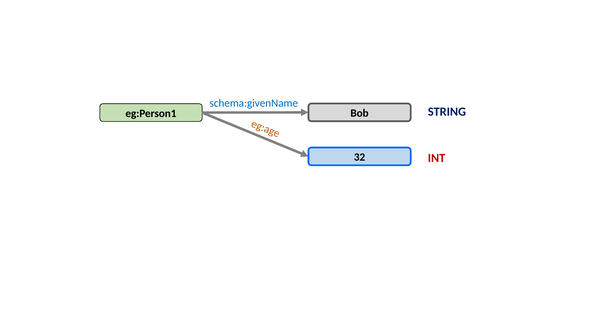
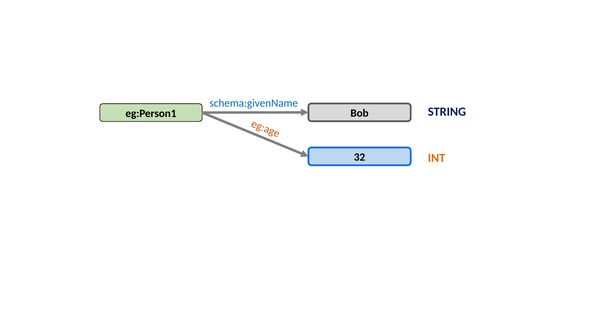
INT colour: red -> orange
